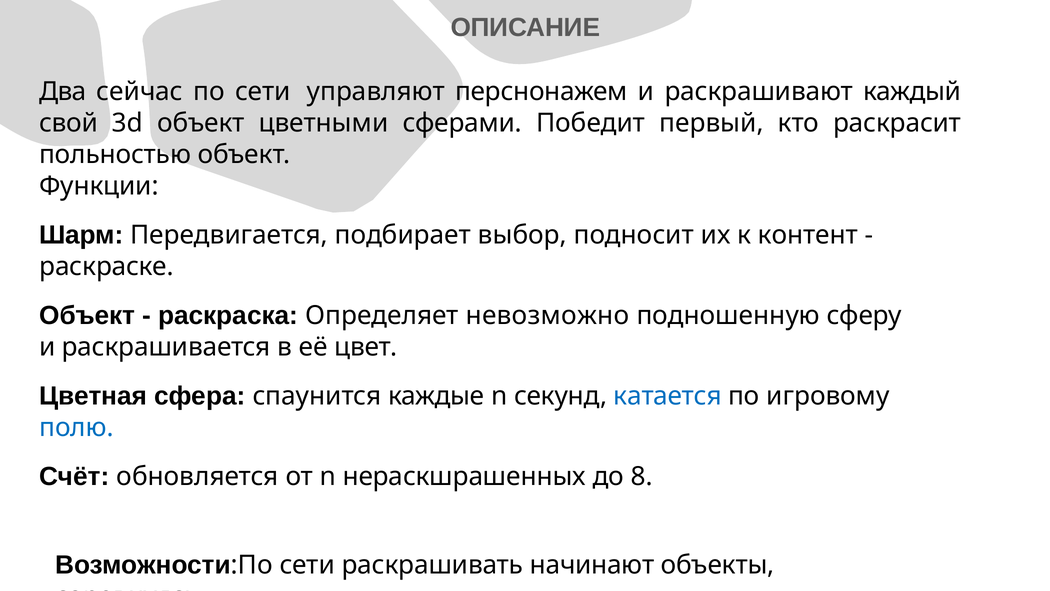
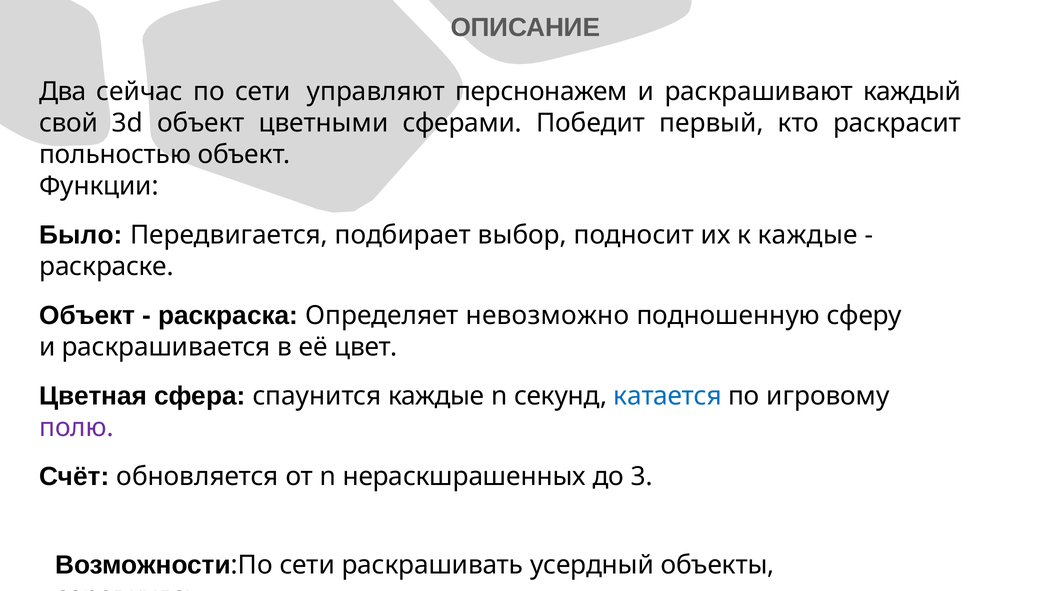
Шарм: Шарм -> Было
к контент: контент -> каждые
полю colour: blue -> purple
8: 8 -> 3
начинают: начинают -> усердный
